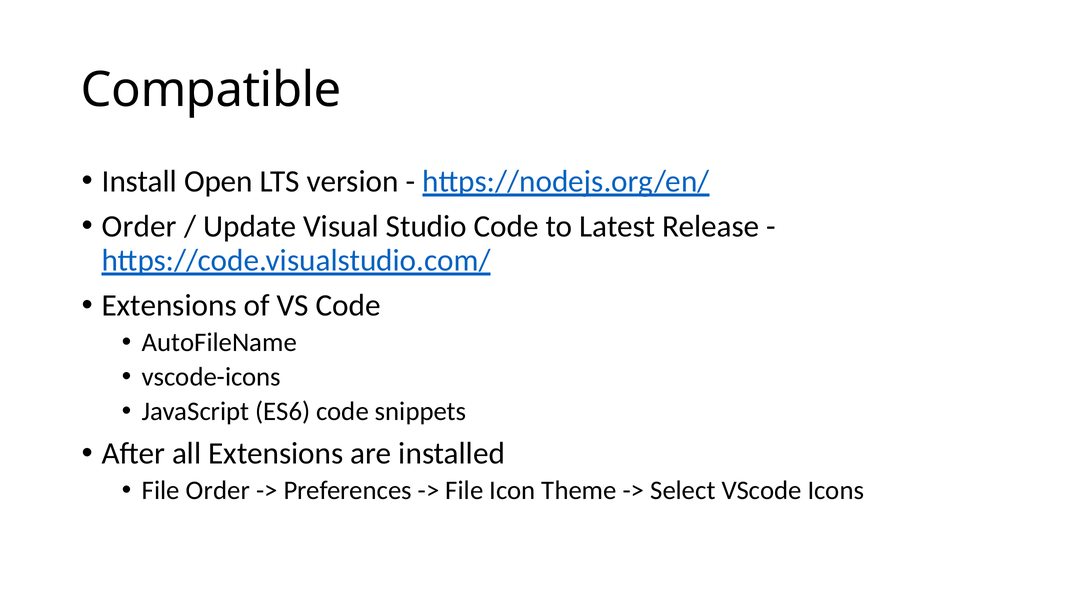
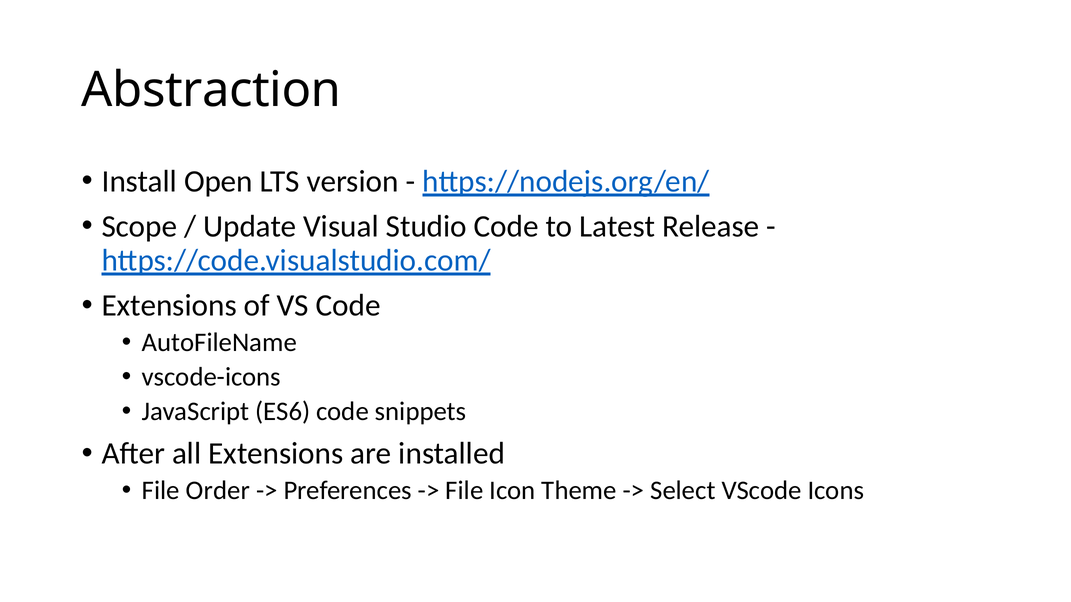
Compatible: Compatible -> Abstraction
Order at (139, 227): Order -> Scope
